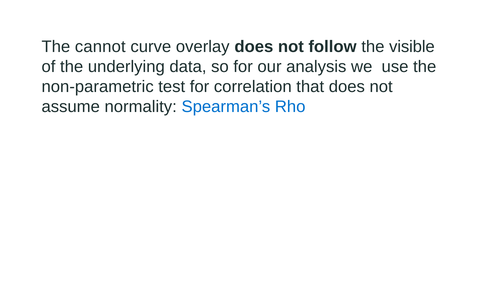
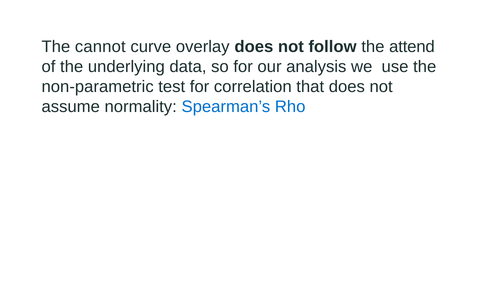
visible: visible -> attend
